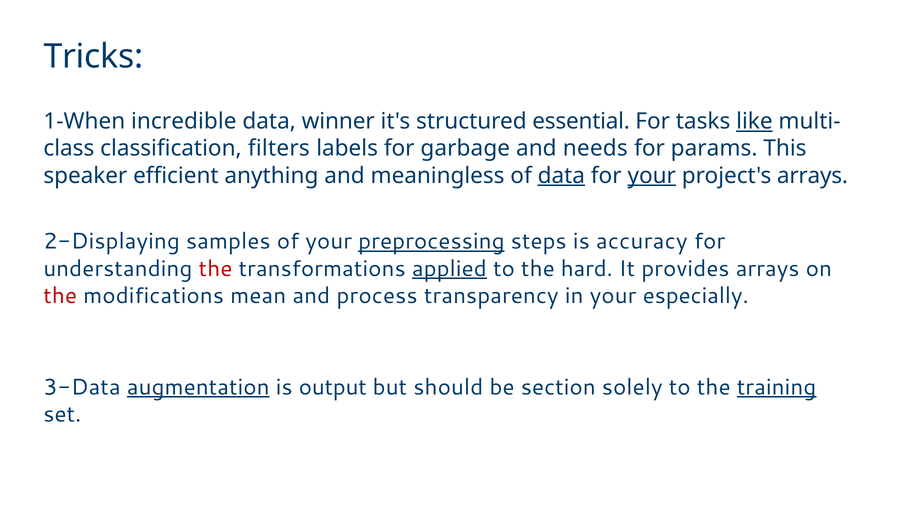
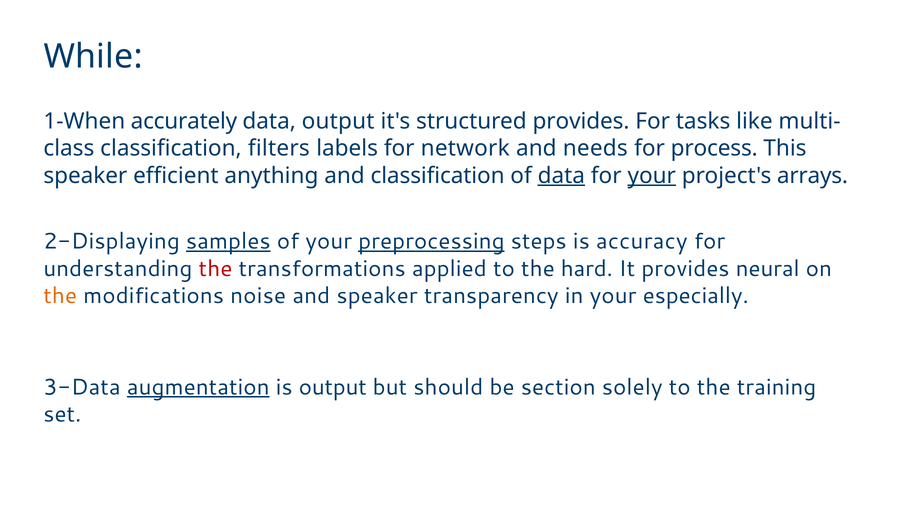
Tricks: Tricks -> While
incredible: incredible -> accurately
data winner: winner -> output
structured essential: essential -> provides
like underline: present -> none
garbage: garbage -> network
params: params -> process
and meaningless: meaningless -> classification
samples underline: none -> present
applied underline: present -> none
provides arrays: arrays -> neural
the at (60, 296) colour: red -> orange
mean: mean -> noise
and process: process -> speaker
training underline: present -> none
